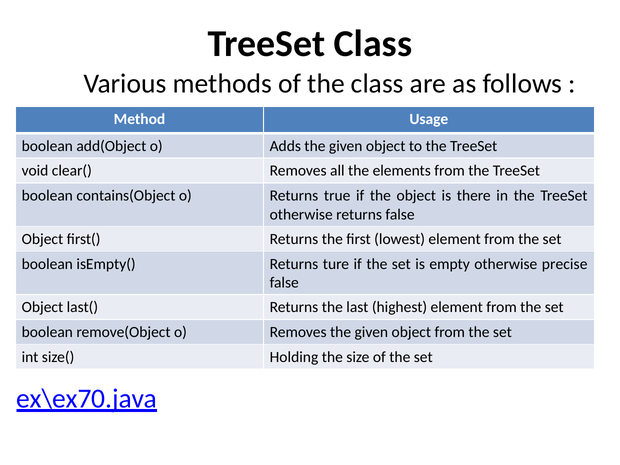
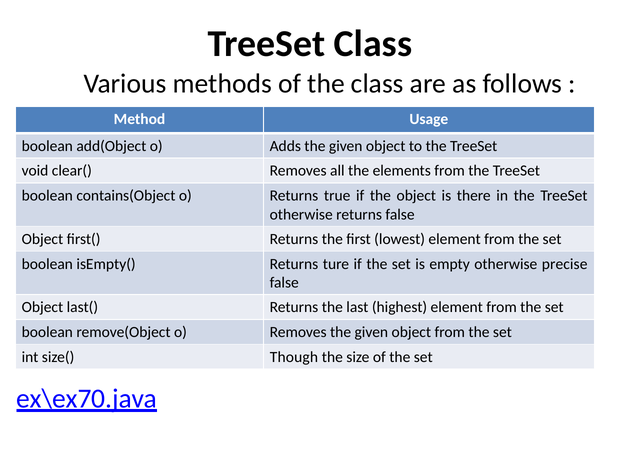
Holding: Holding -> Though
